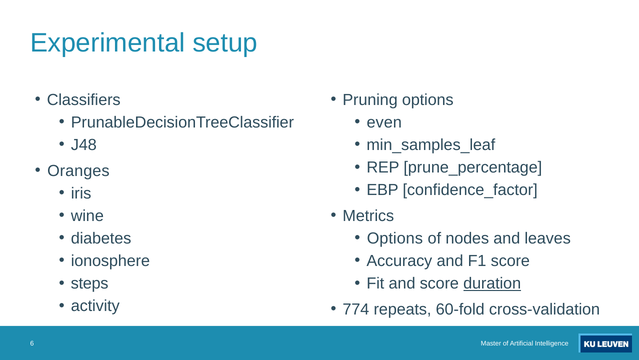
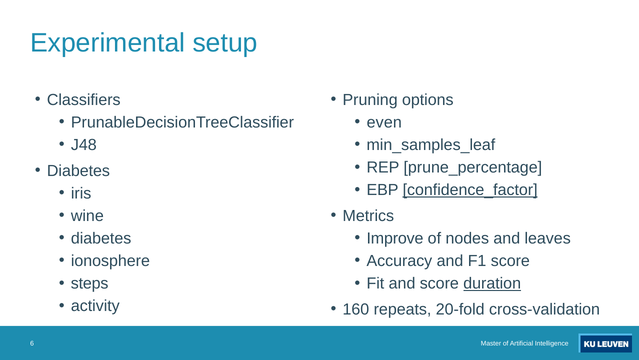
Oranges at (78, 171): Oranges -> Diabetes
confidence_factor underline: none -> present
Options at (395, 238): Options -> Improve
774: 774 -> 160
60-fold: 60-fold -> 20-fold
